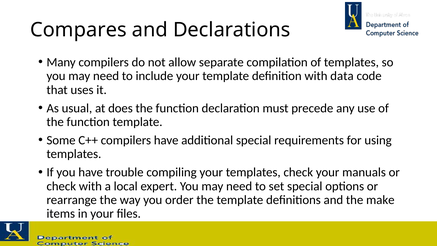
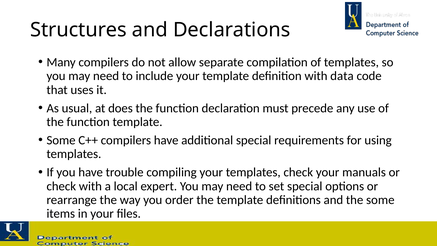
Compares: Compares -> Structures
the make: make -> some
